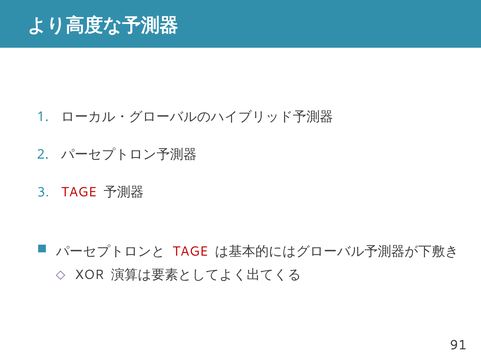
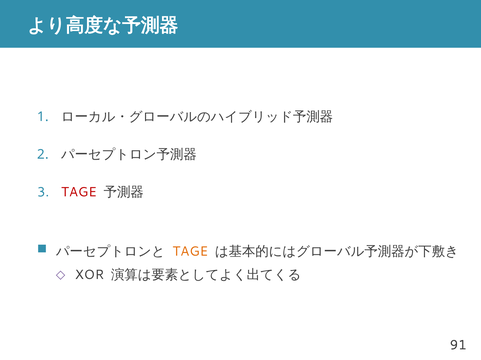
TAGE at (190, 252) colour: red -> orange
